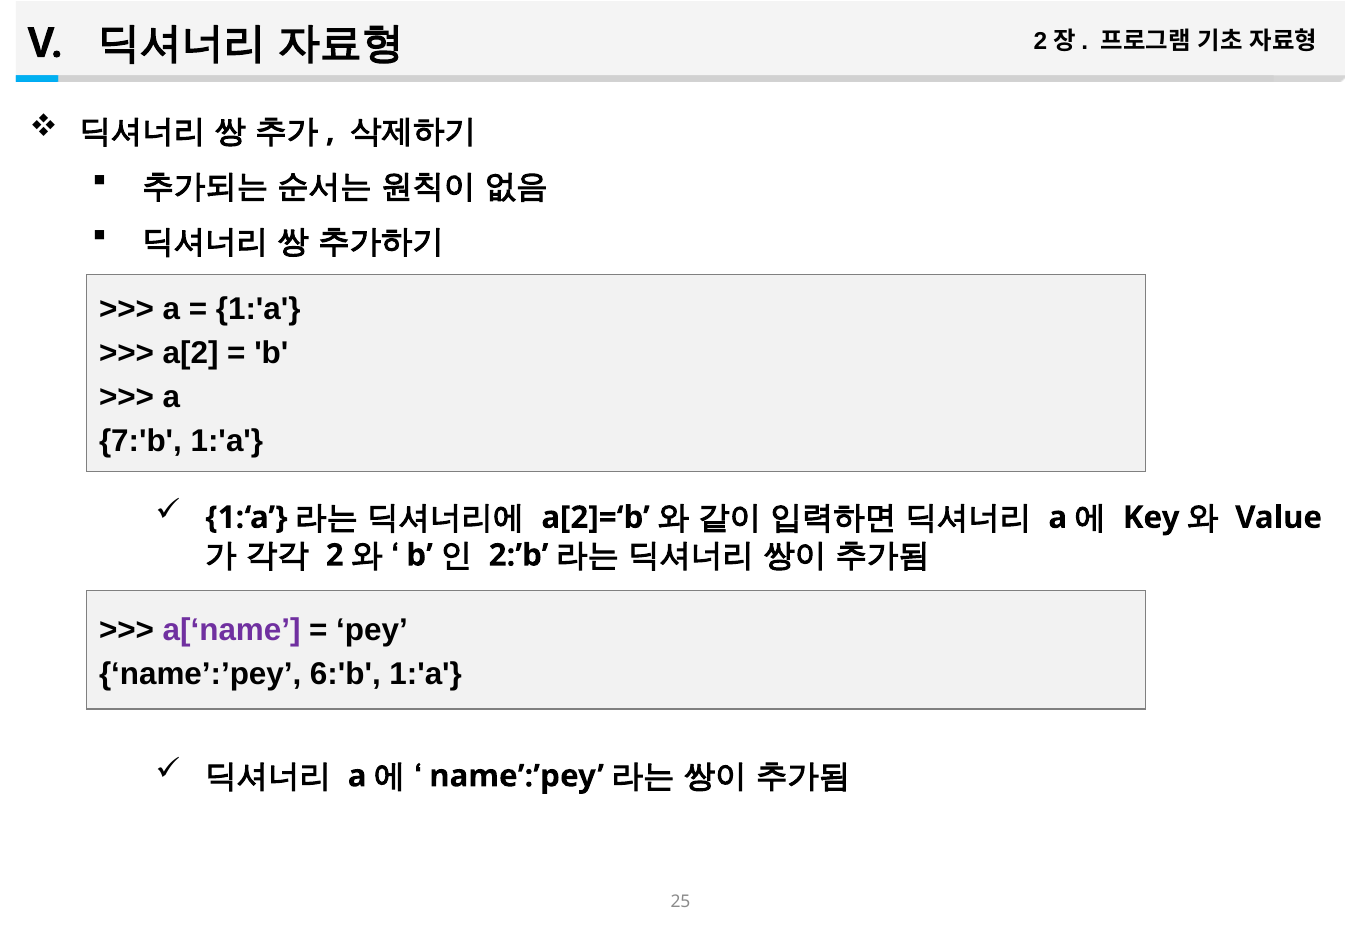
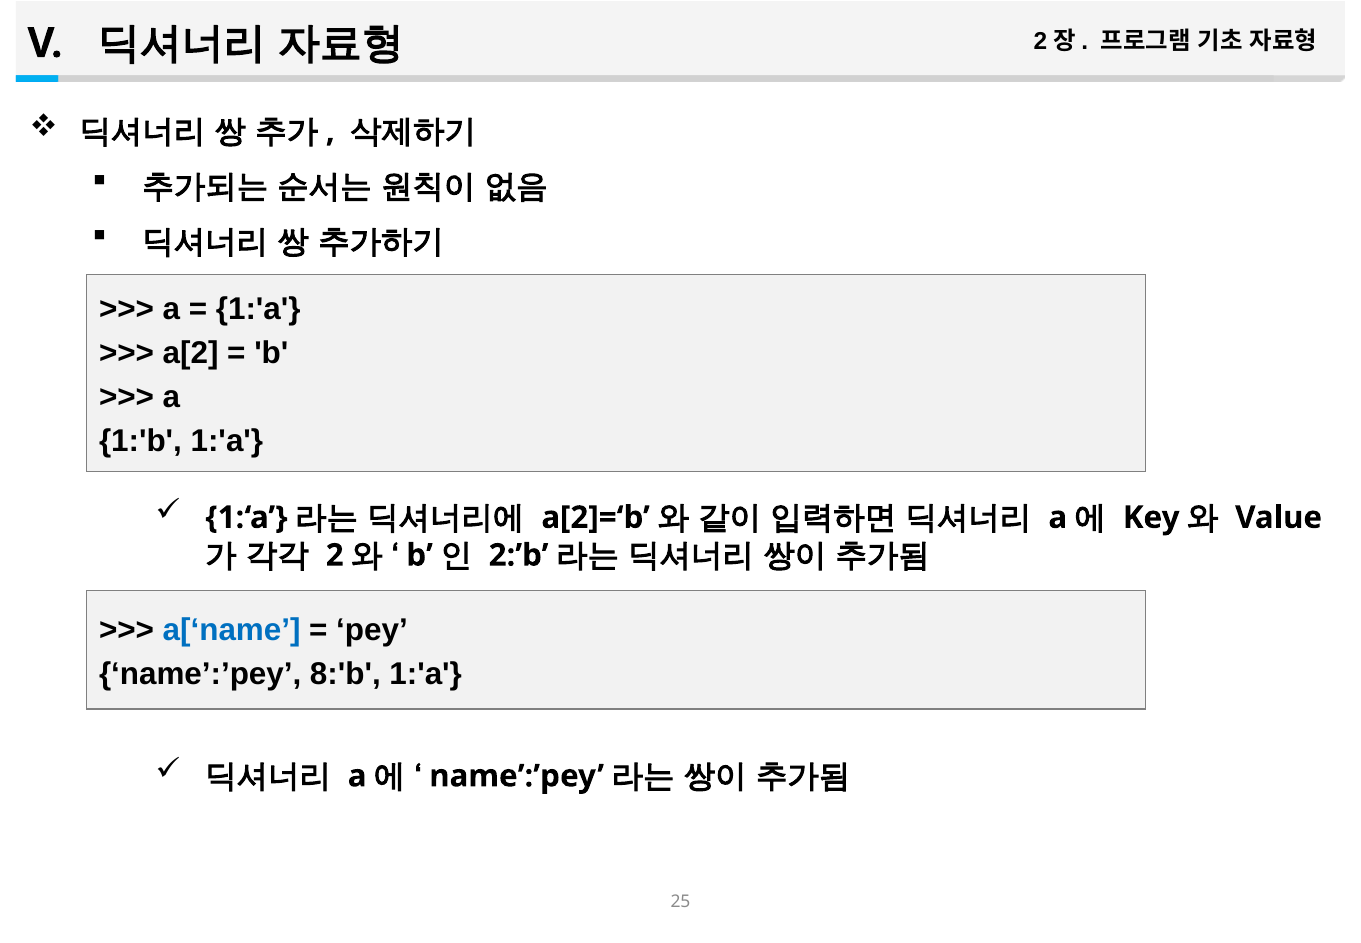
7:'b: 7:'b -> 1:'b
a[‘name colour: purple -> blue
6:'b: 6:'b -> 8:'b
